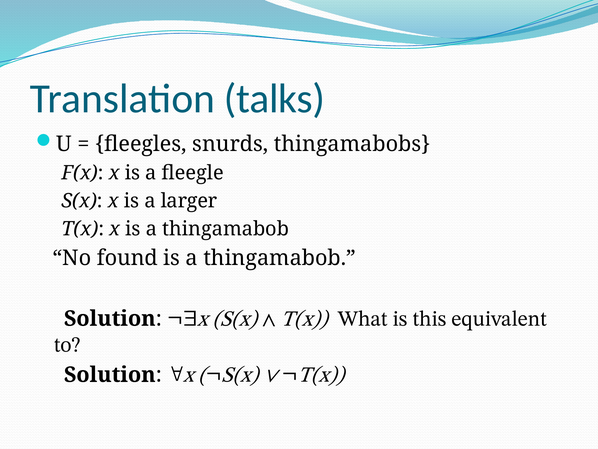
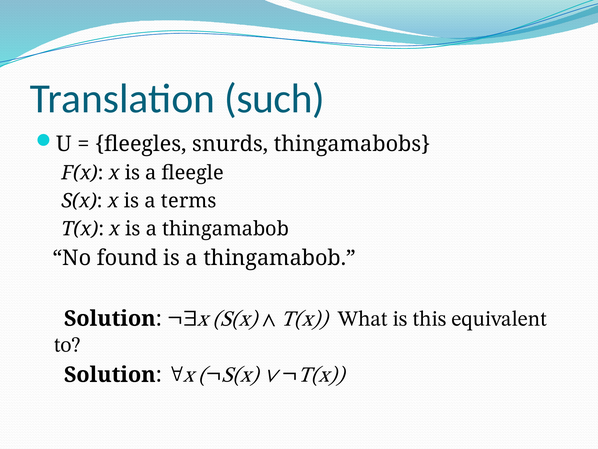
talks: talks -> such
larger: larger -> terms
